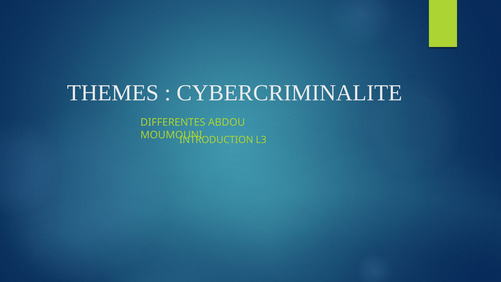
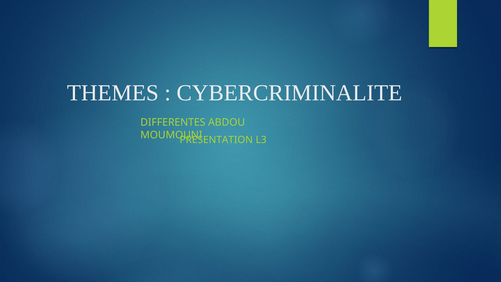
INTRODUCTION: INTRODUCTION -> PRESENTATION
